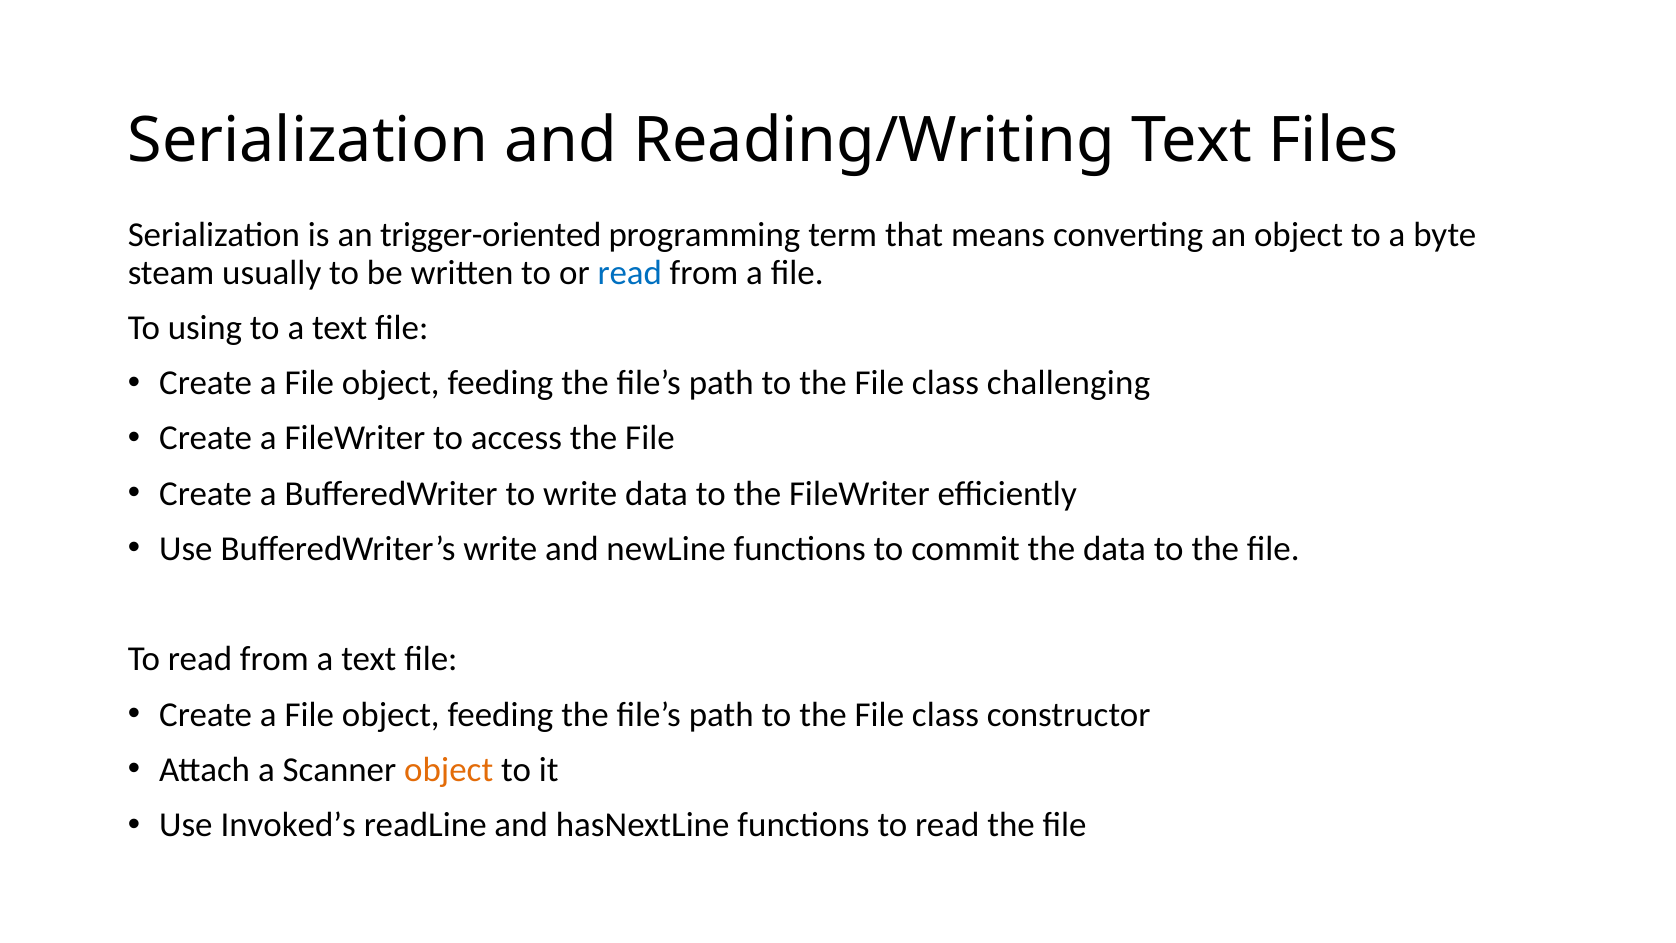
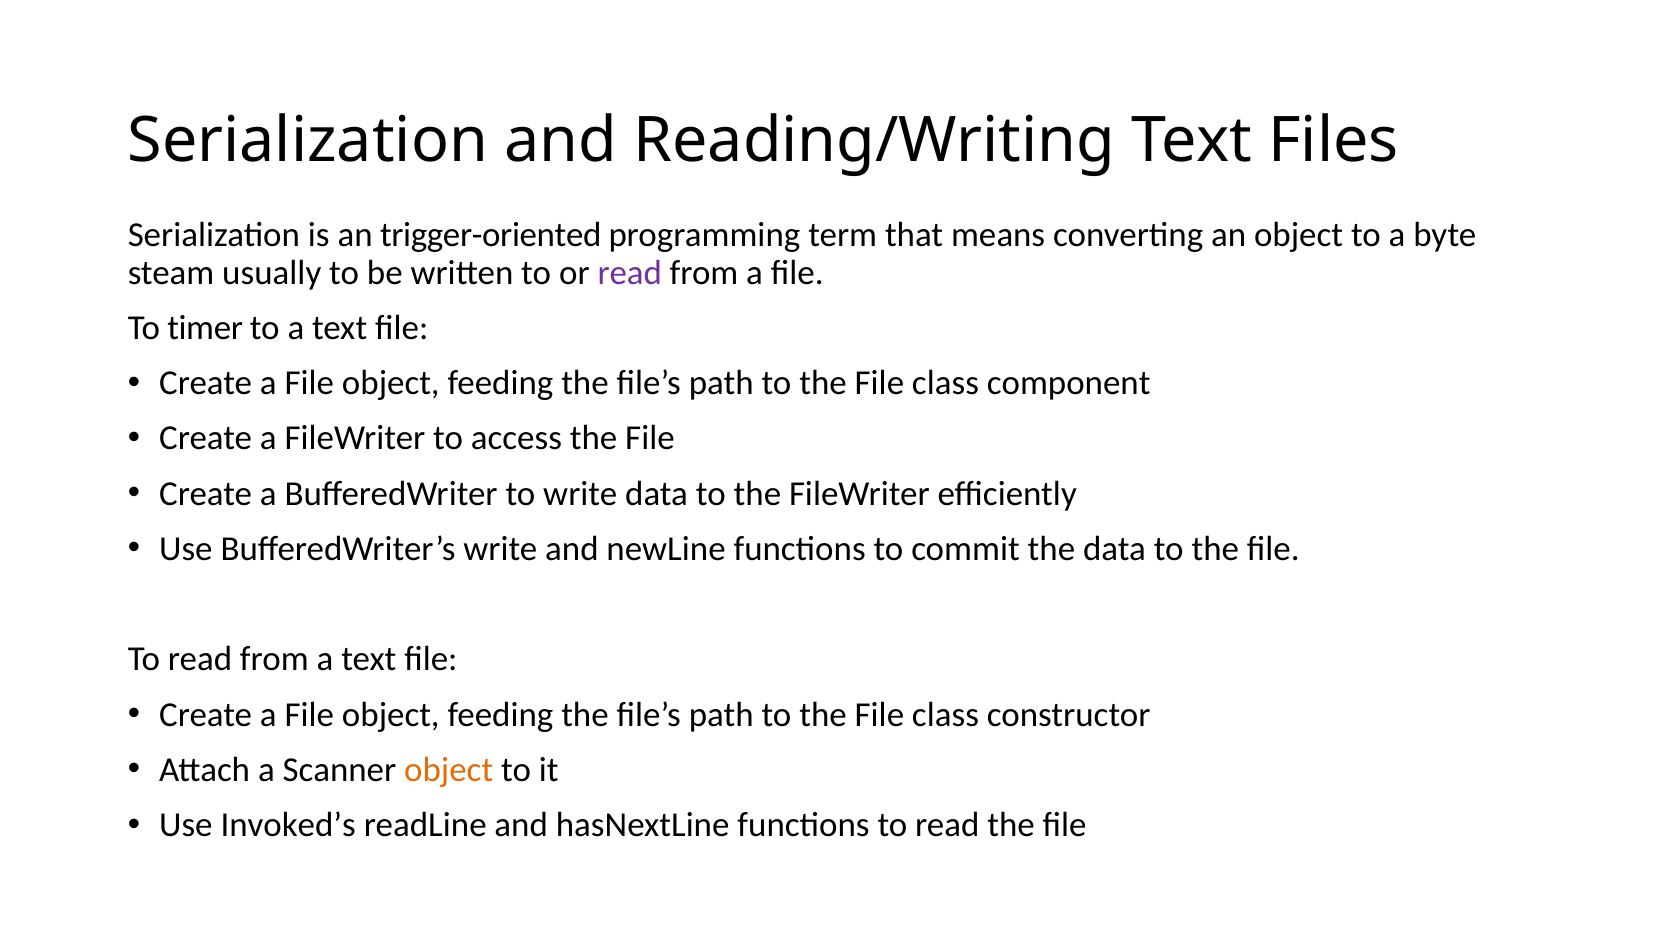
read at (630, 272) colour: blue -> purple
using: using -> timer
challenging: challenging -> component
